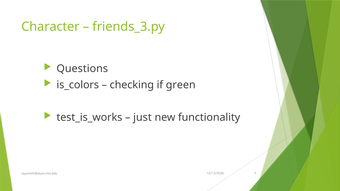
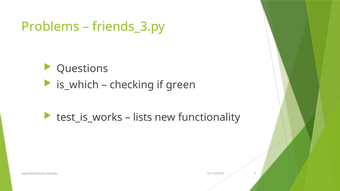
Character: Character -> Problems
is_colors: is_colors -> is_which
just: just -> lists
